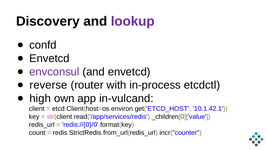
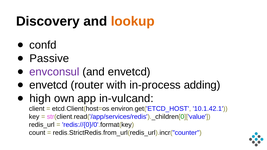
lookup colour: purple -> orange
Envetcd at (49, 59): Envetcd -> Passive
reverse at (48, 85): reverse -> envetcd
etcdctl: etcdctl -> adding
